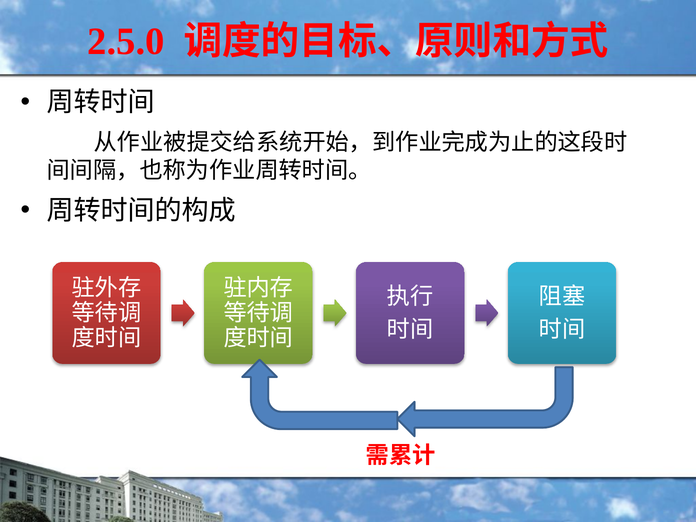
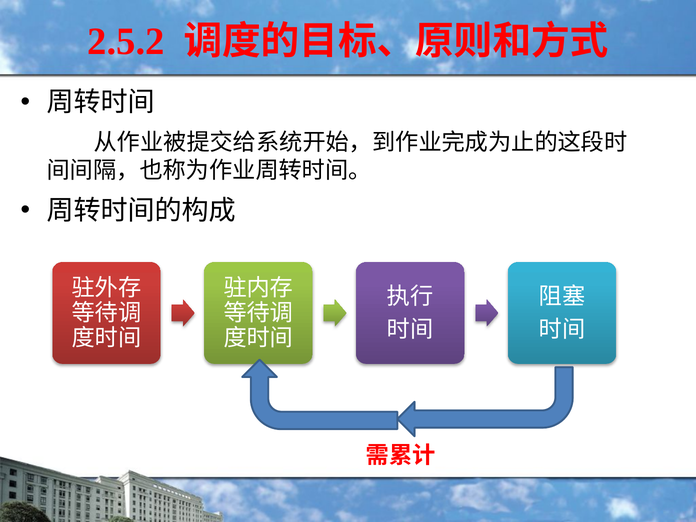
2.5.0: 2.5.0 -> 2.5.2
